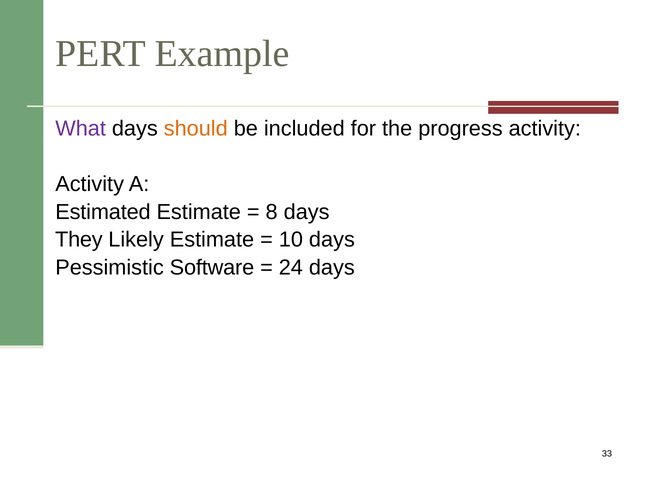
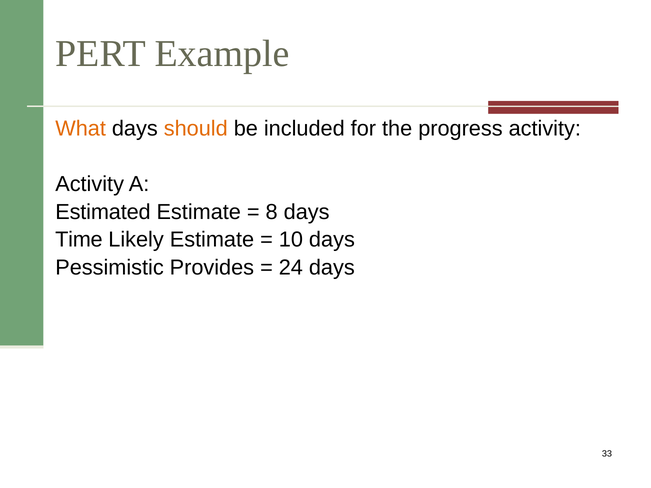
What colour: purple -> orange
They: They -> Time
Software: Software -> Provides
